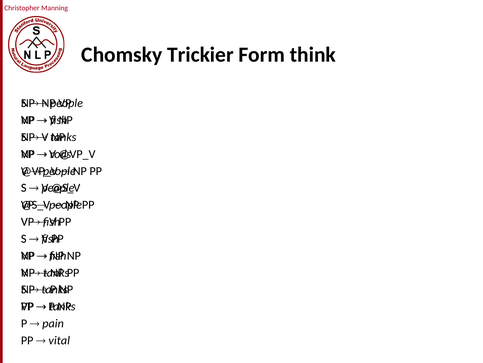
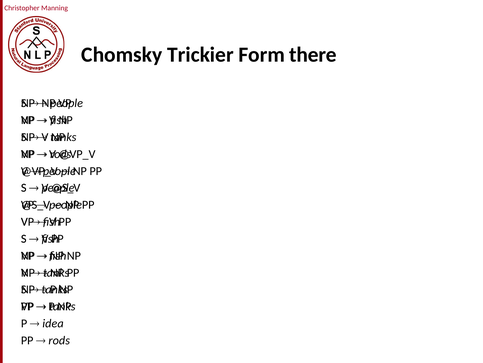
think: think -> there
pain: pain -> idea
vital at (59, 340): vital -> rods
